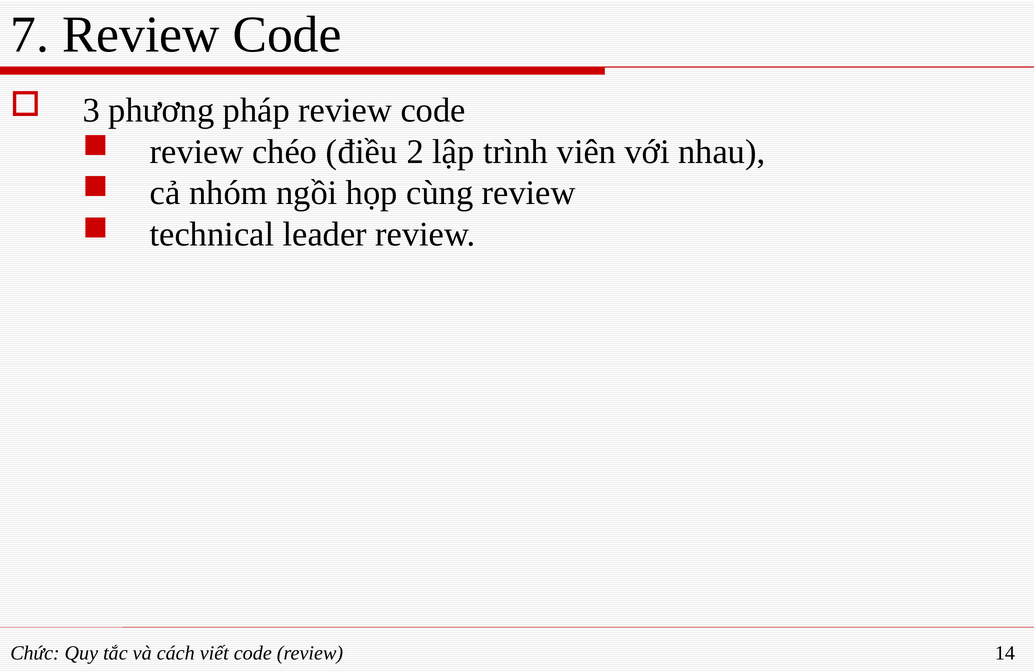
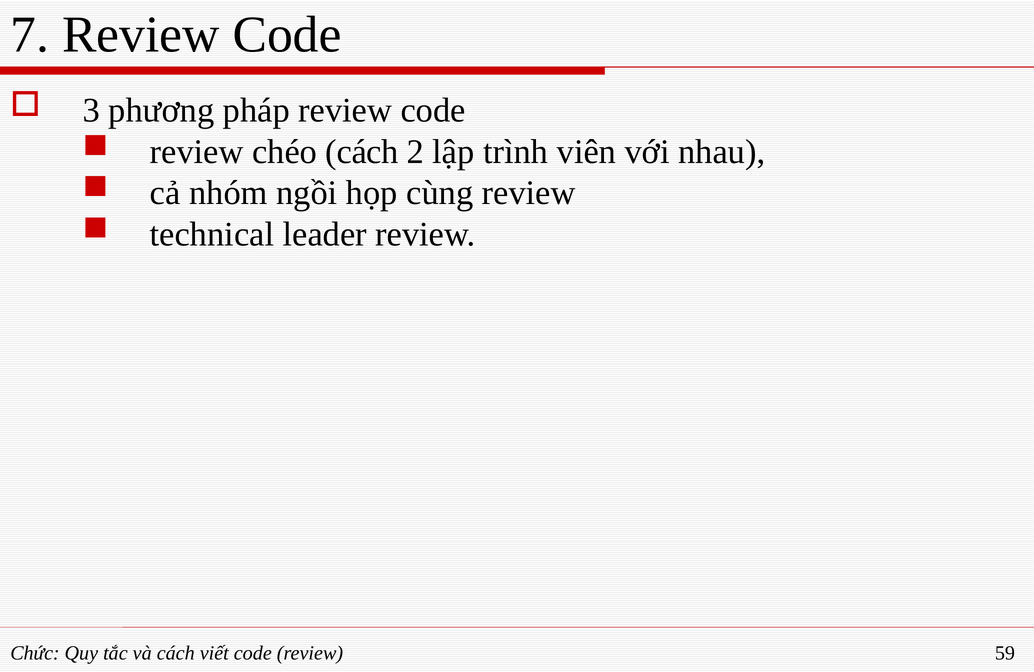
chéo điều: điều -> cách
14: 14 -> 59
